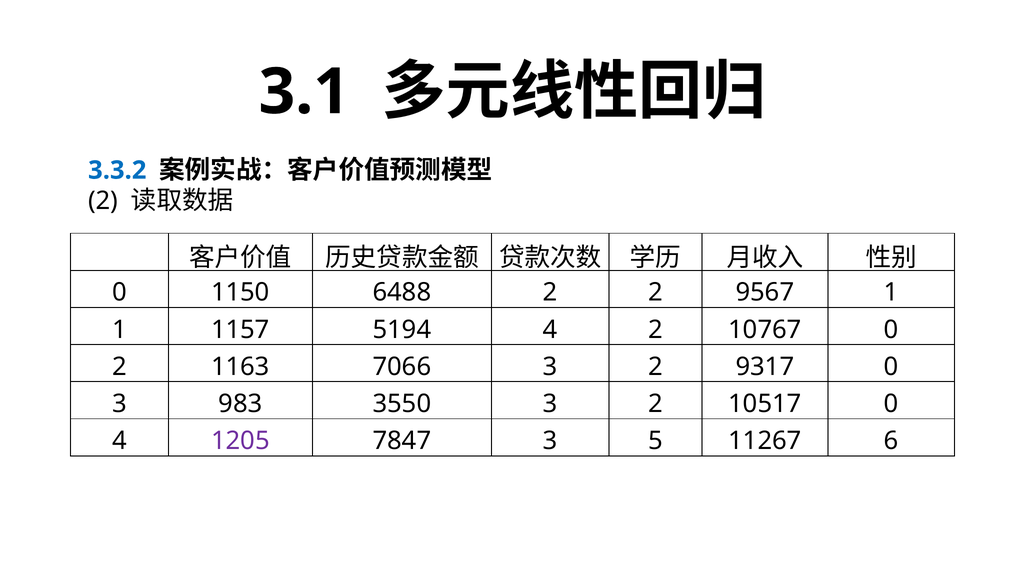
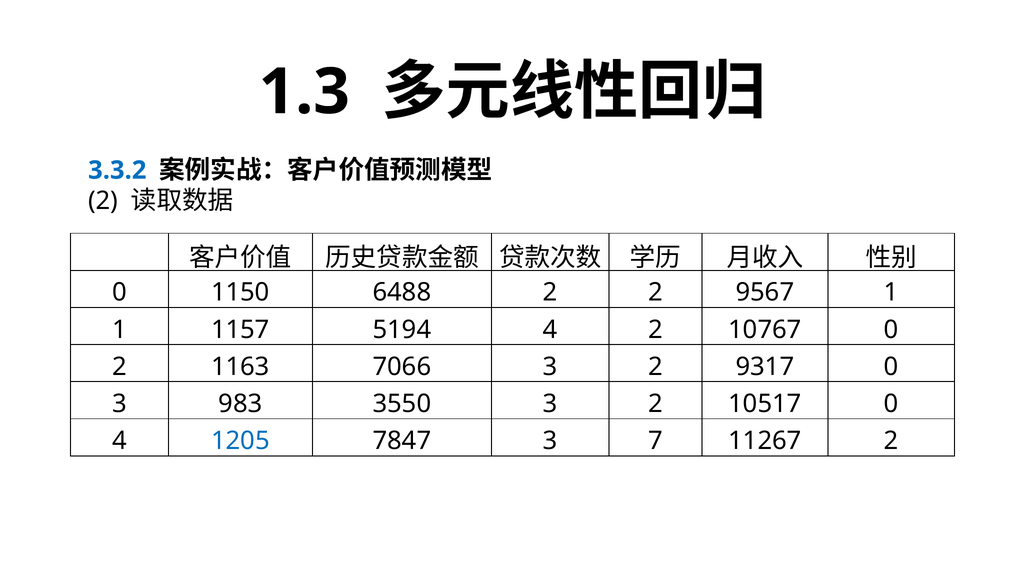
3.1: 3.1 -> 1.3
1205 colour: purple -> blue
5: 5 -> 7
11267 6: 6 -> 2
